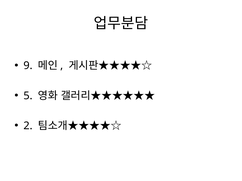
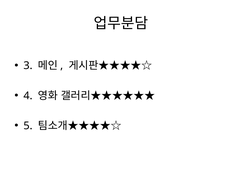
9: 9 -> 3
5: 5 -> 4
2: 2 -> 5
